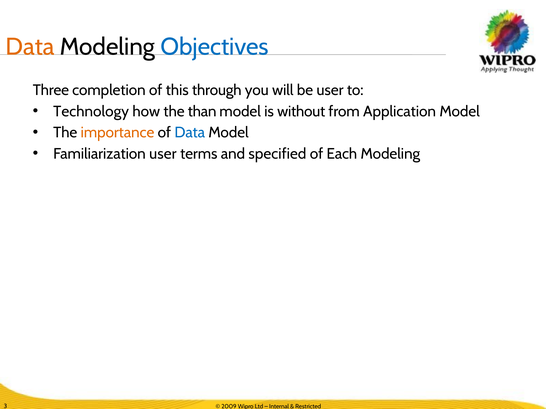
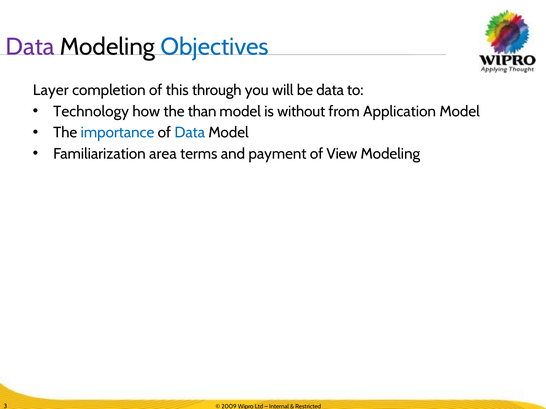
Data at (30, 47) colour: orange -> purple
Three: Three -> Layer
be user: user -> data
importance colour: orange -> blue
Familiarization user: user -> area
specified: specified -> payment
Each: Each -> View
